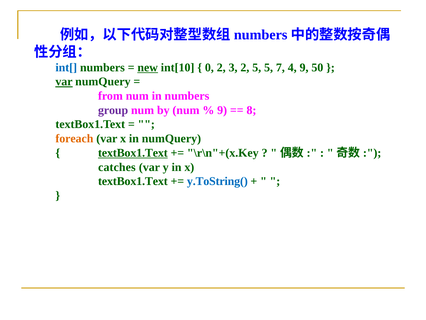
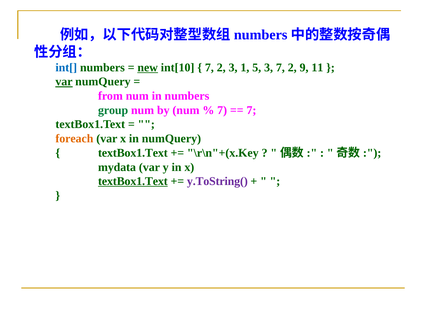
0 at (209, 67): 0 -> 7
3 2: 2 -> 1
5 5: 5 -> 3
4 at (292, 67): 4 -> 2
50: 50 -> 11
group colour: purple -> green
9 at (222, 110): 9 -> 7
8 at (251, 110): 8 -> 7
textBox1.Text at (133, 153) underline: present -> none
catches: catches -> mydata
textBox1.Text at (133, 181) underline: none -> present
y.ToString( colour: blue -> purple
